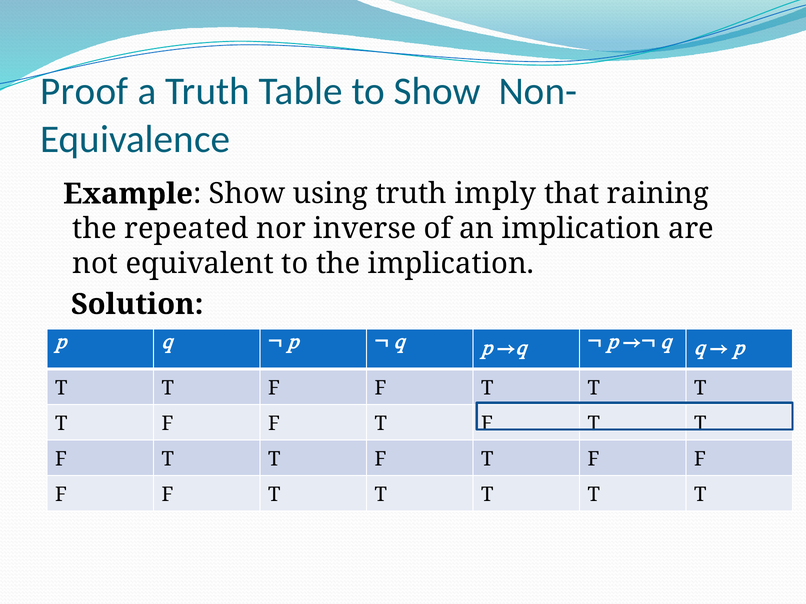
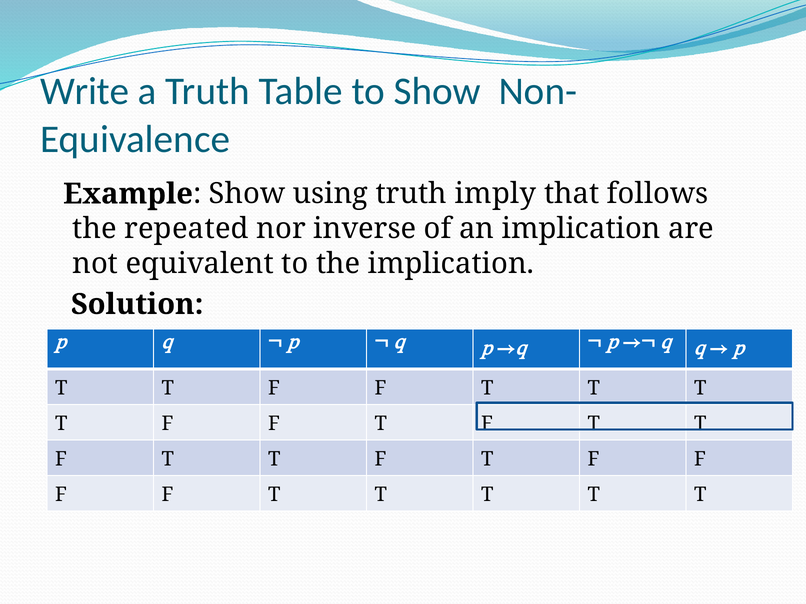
Proof: Proof -> Write
raining: raining -> follows
